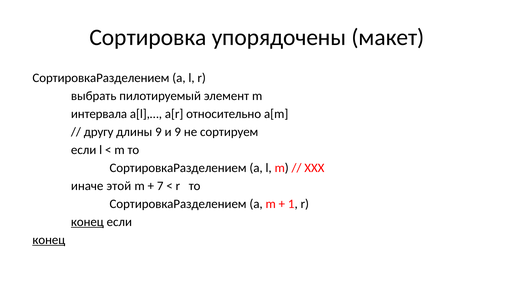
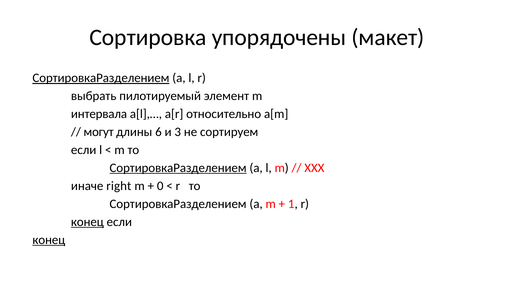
СортировкаРазделением at (101, 78) underline: none -> present
другу: другу -> могут
длины 9: 9 -> 6
и 9: 9 -> 3
СортировкаРазделением at (178, 168) underline: none -> present
этой: этой -> right
7: 7 -> 0
